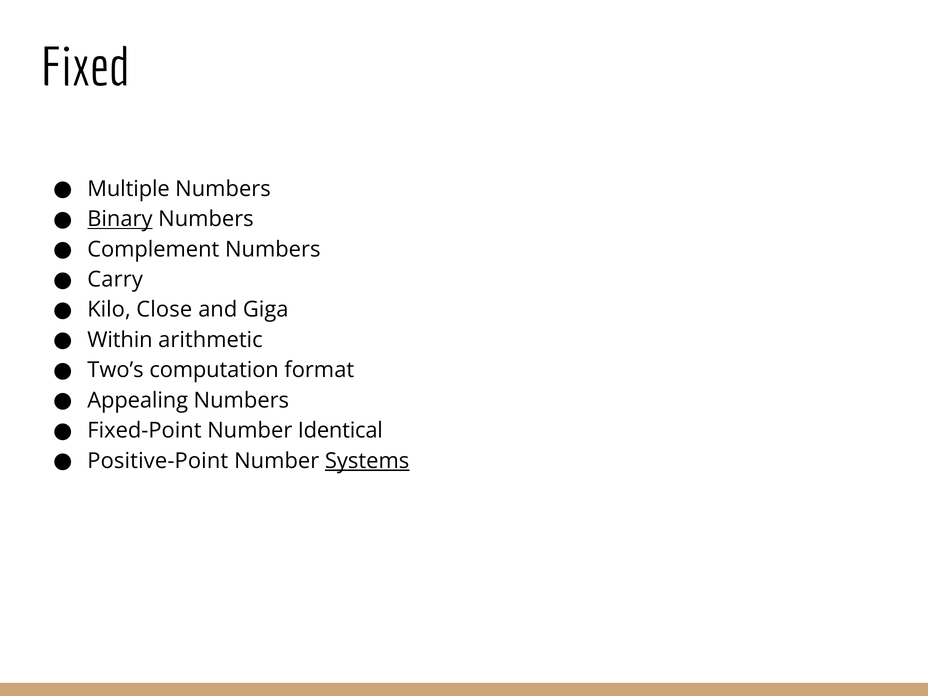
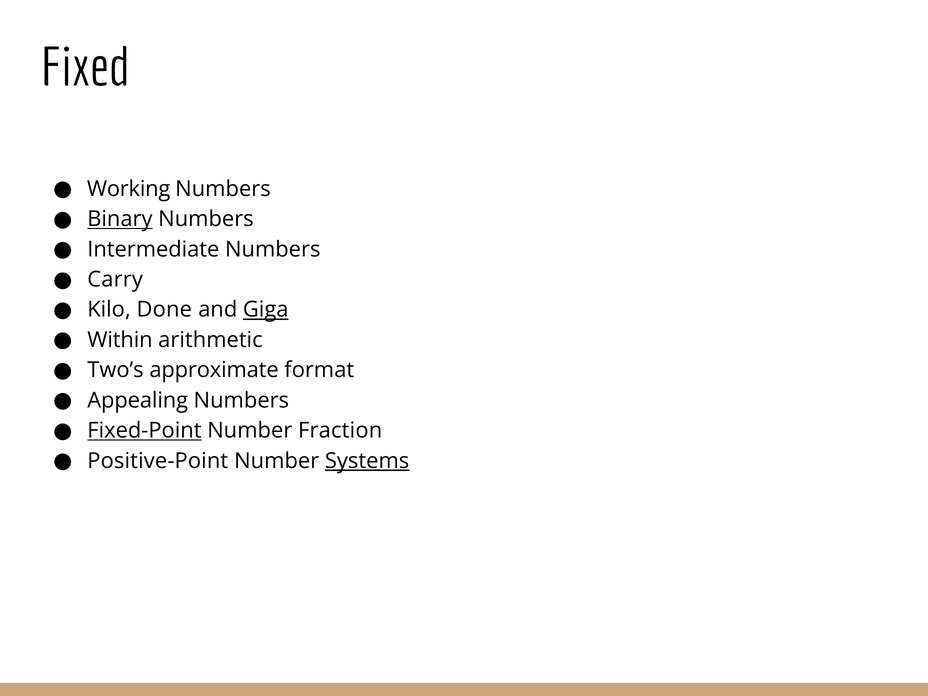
Multiple: Multiple -> Working
Complement: Complement -> Intermediate
Close: Close -> Done
Giga underline: none -> present
computation: computation -> approximate
Fixed-Point underline: none -> present
Identical: Identical -> Fraction
